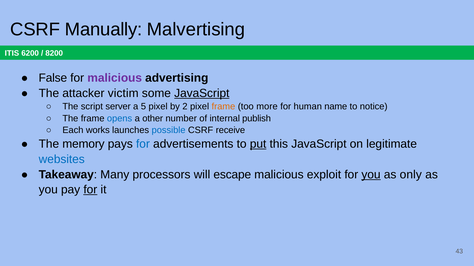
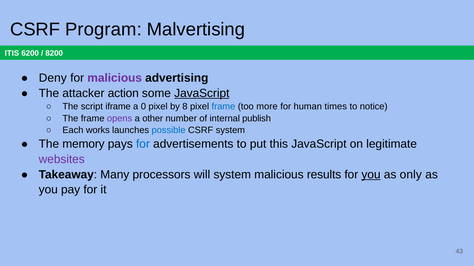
Manually: Manually -> Program
False: False -> Deny
victim: victim -> action
server: server -> iframe
5: 5 -> 0
2: 2 -> 8
frame at (223, 107) colour: orange -> blue
name: name -> times
opens colour: blue -> purple
CSRF receive: receive -> system
put underline: present -> none
websites colour: blue -> purple
will escape: escape -> system
exploit: exploit -> results
for at (90, 190) underline: present -> none
